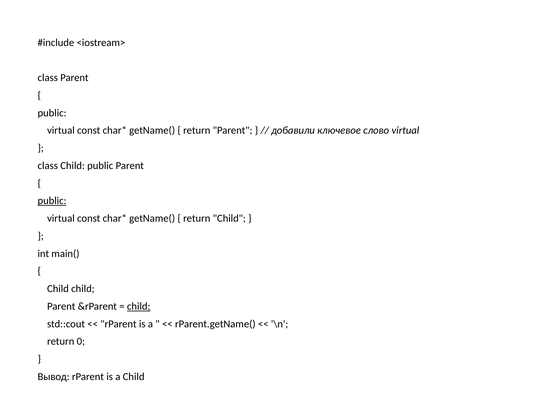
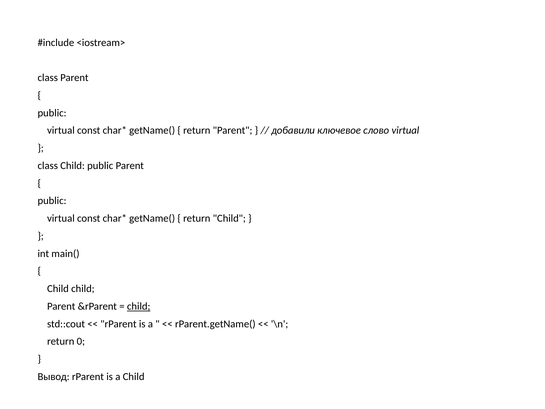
public at (52, 201) underline: present -> none
